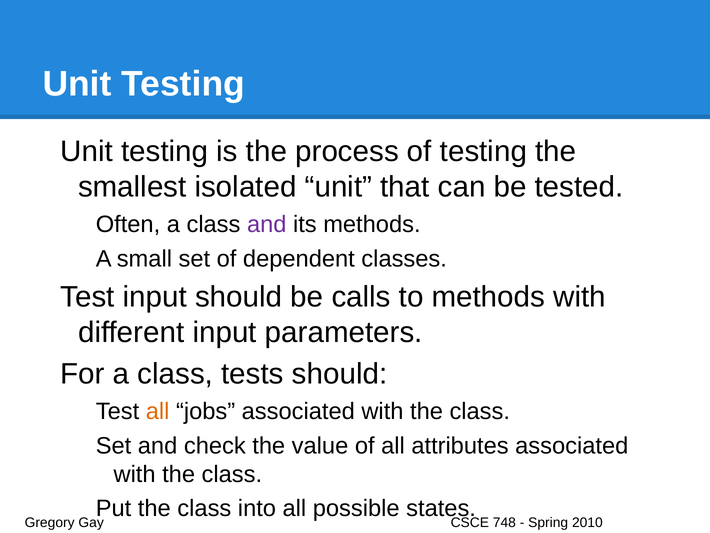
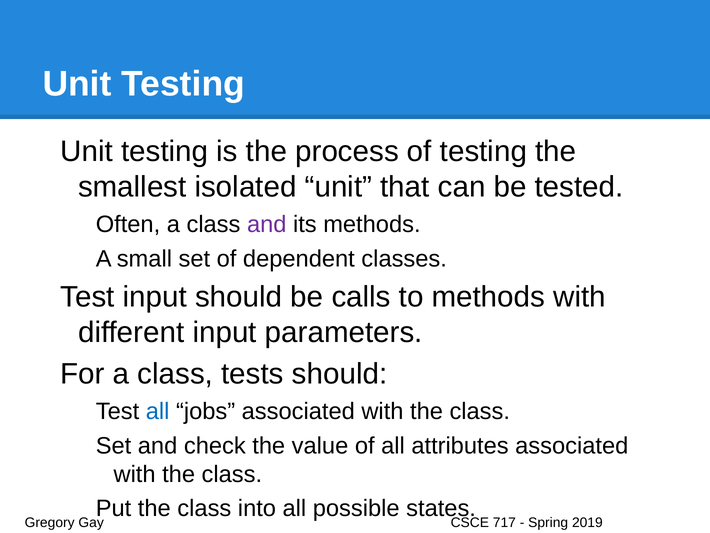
all at (158, 411) colour: orange -> blue
748: 748 -> 717
2010: 2010 -> 2019
